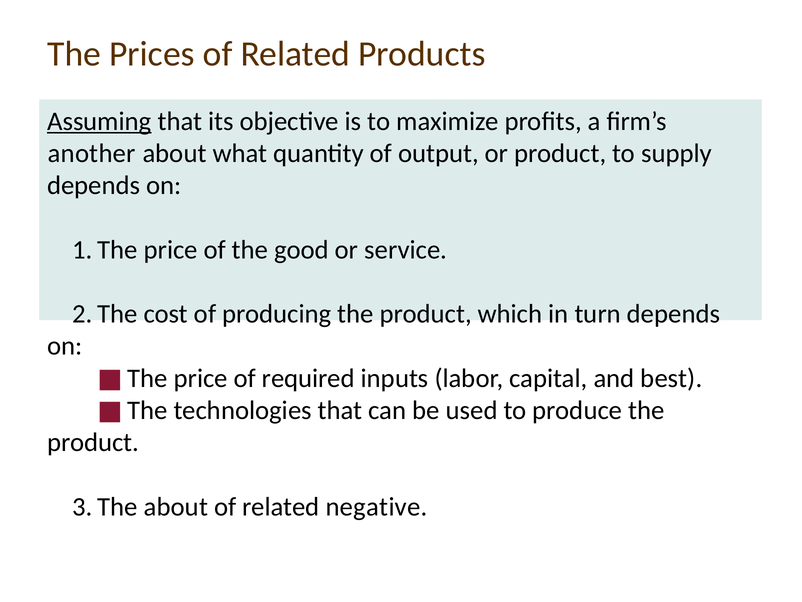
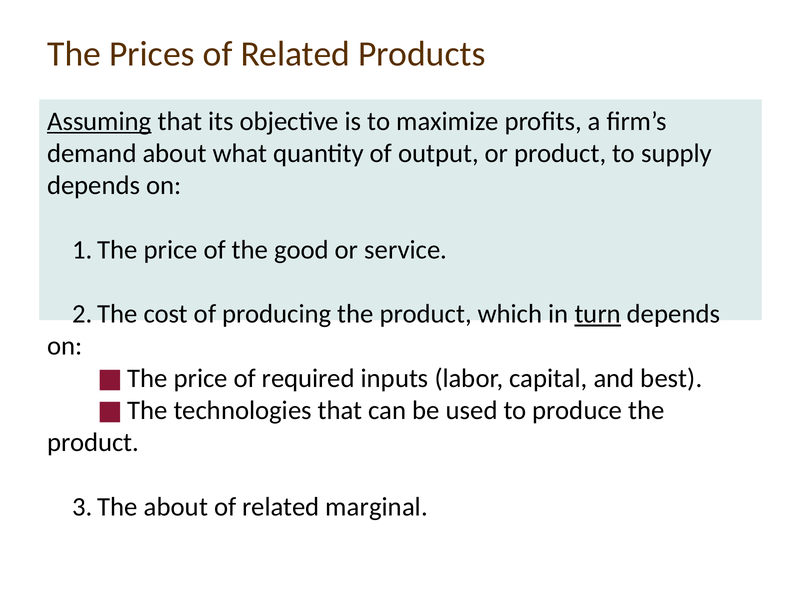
another: another -> demand
turn underline: none -> present
negative: negative -> marginal
